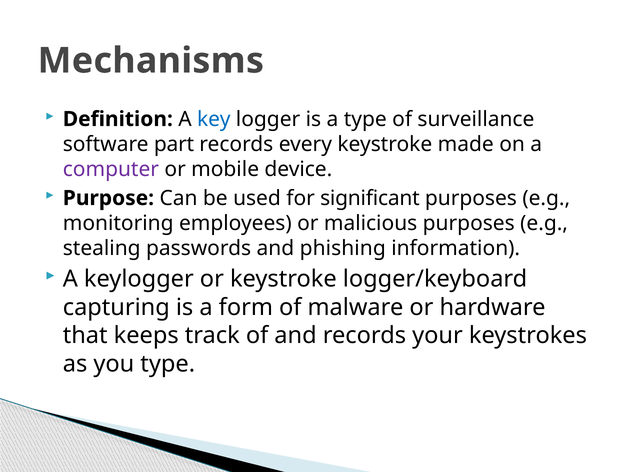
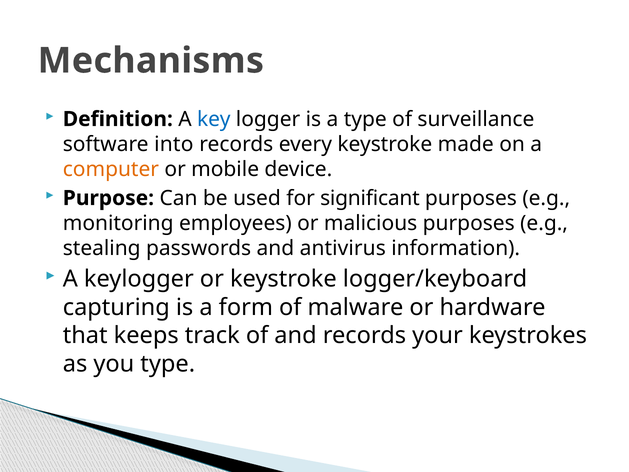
part: part -> into
computer colour: purple -> orange
phishing: phishing -> antivirus
